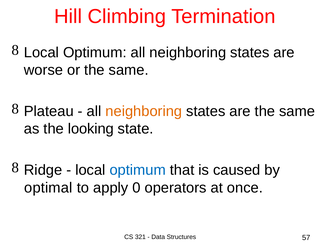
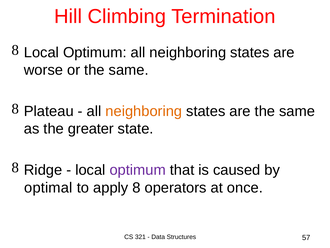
looking: looking -> greater
optimum at (138, 170) colour: blue -> purple
0: 0 -> 8
